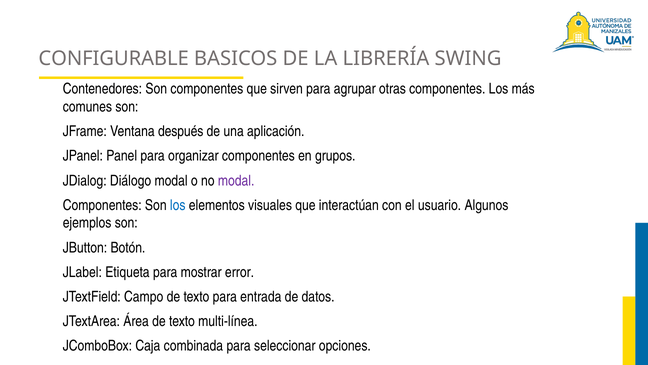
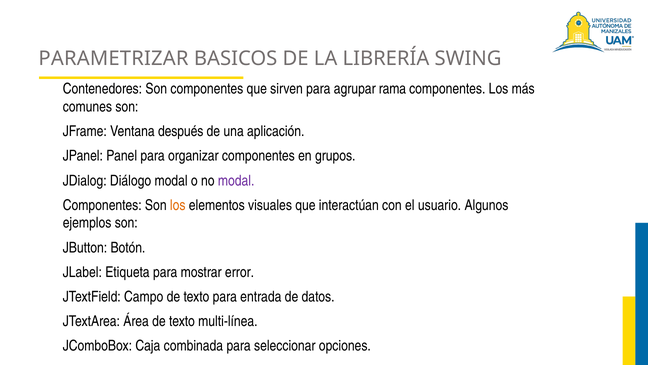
CONFIGURABLE: CONFIGURABLE -> PARAMETRIZAR
otras: otras -> rama
los at (178, 205) colour: blue -> orange
